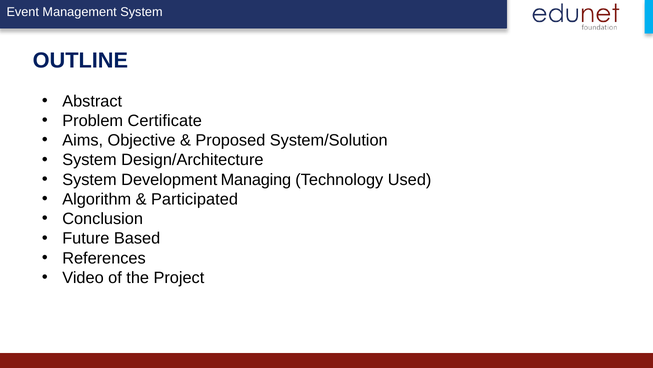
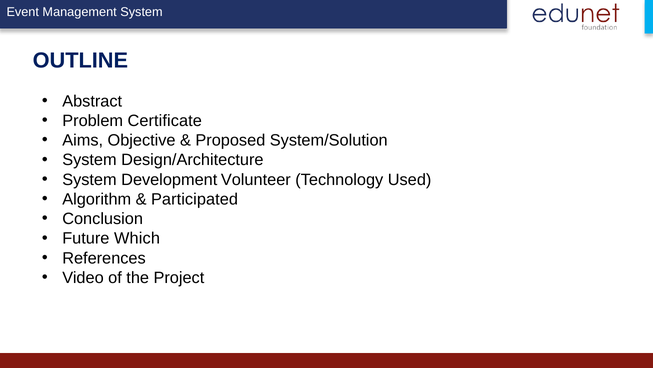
Managing: Managing -> Volunteer
Based: Based -> Which
